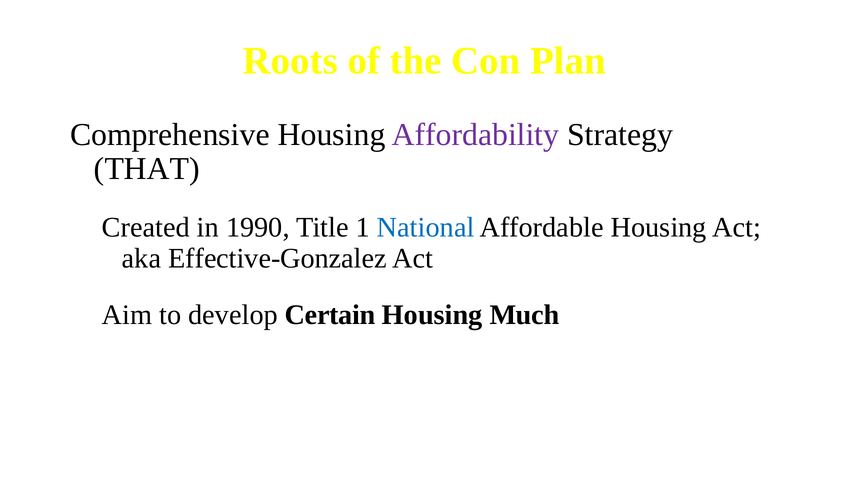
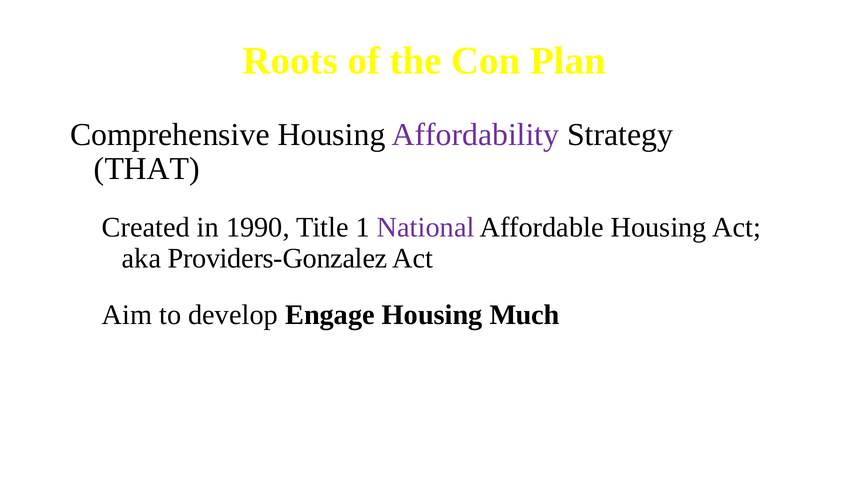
National colour: blue -> purple
Effective-Gonzalez: Effective-Gonzalez -> Providers-Gonzalez
Certain: Certain -> Engage
